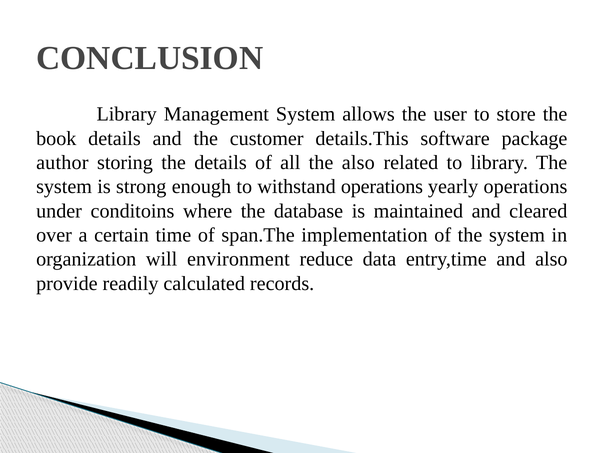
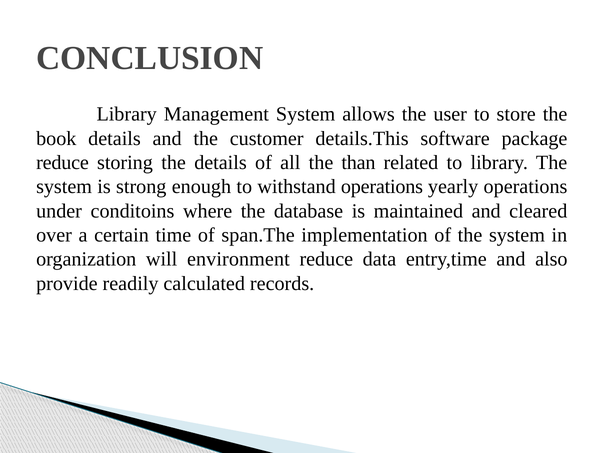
author at (62, 163): author -> reduce
the also: also -> than
